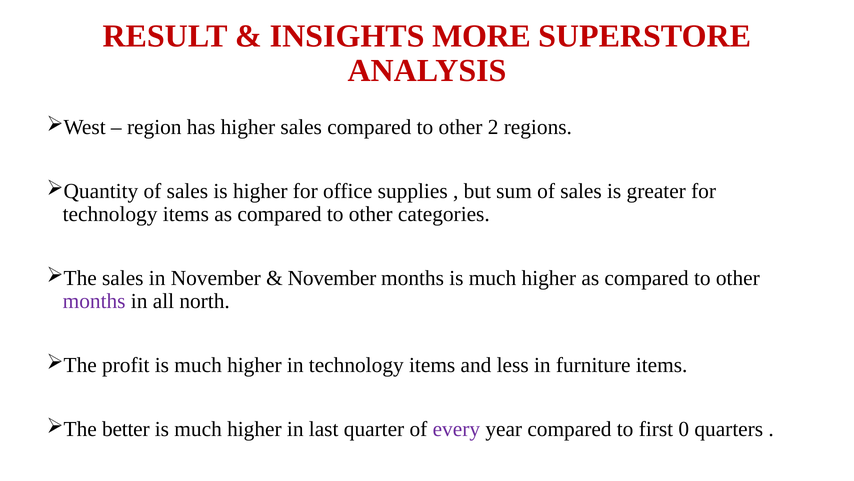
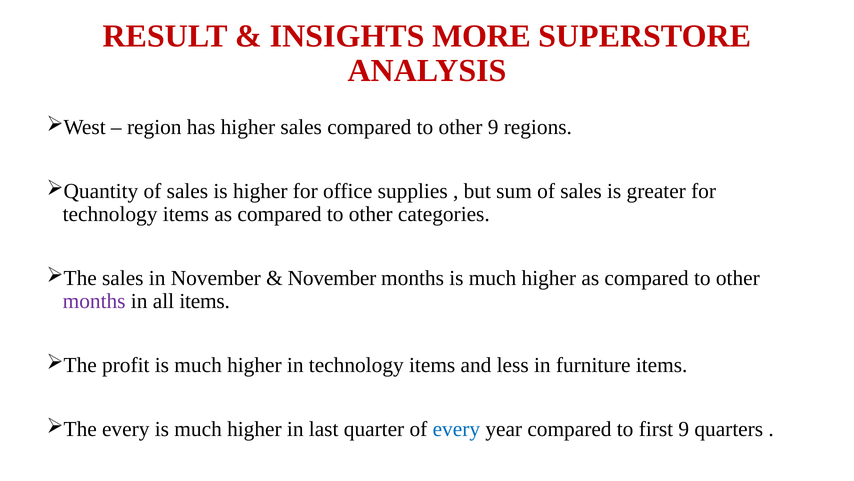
other 2: 2 -> 9
all north: north -> items
better at (126, 429): better -> every
every at (456, 429) colour: purple -> blue
first 0: 0 -> 9
